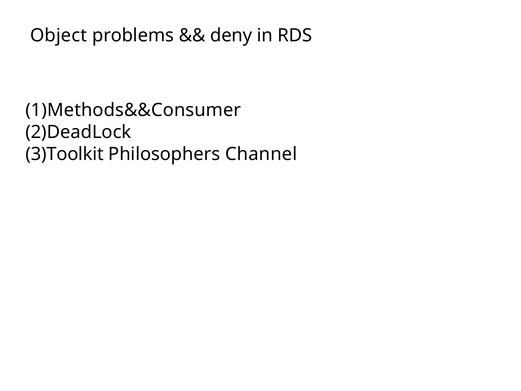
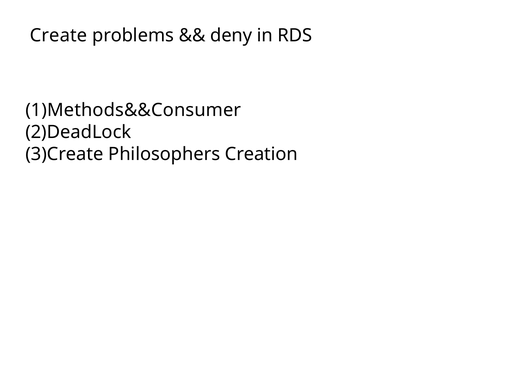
Object: Object -> Create
3)Toolkit: 3)Toolkit -> 3)Create
Channel: Channel -> Creation
